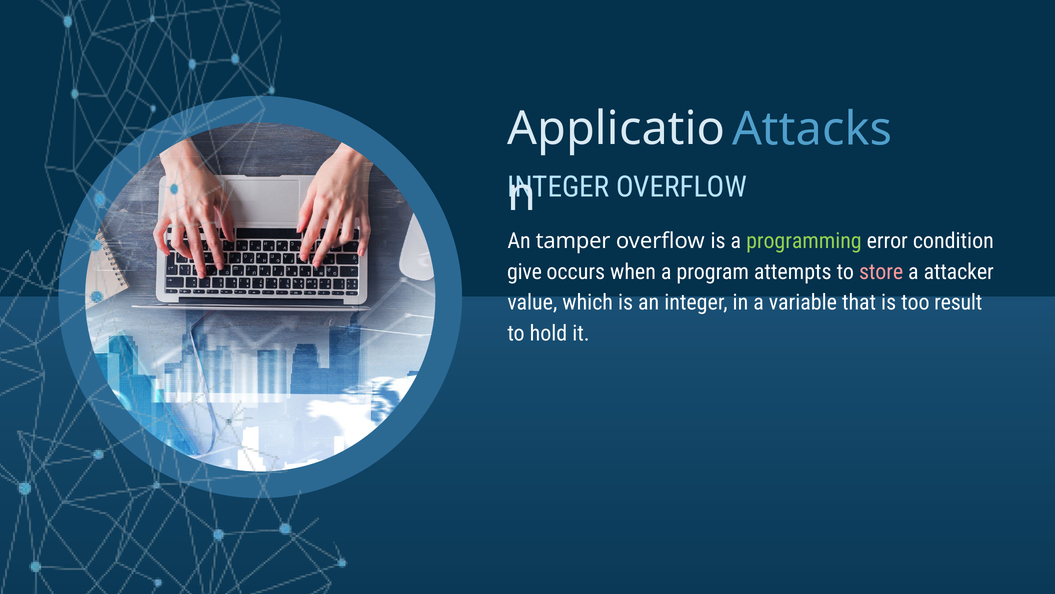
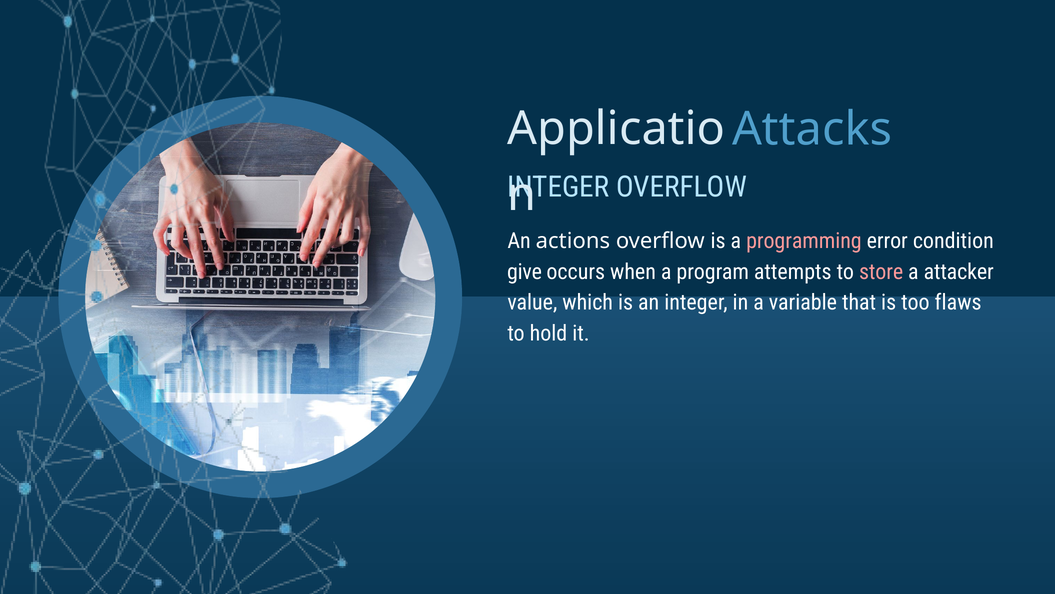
tamper: tamper -> actions
programming colour: light green -> pink
result: result -> flaws
